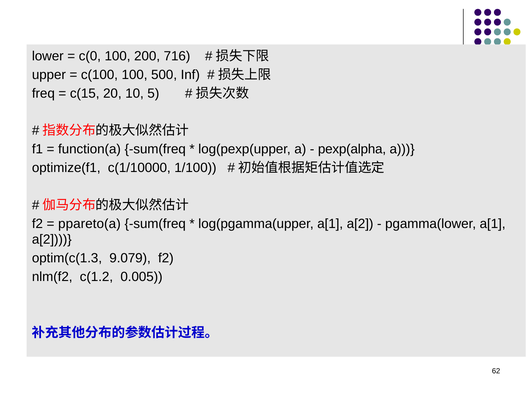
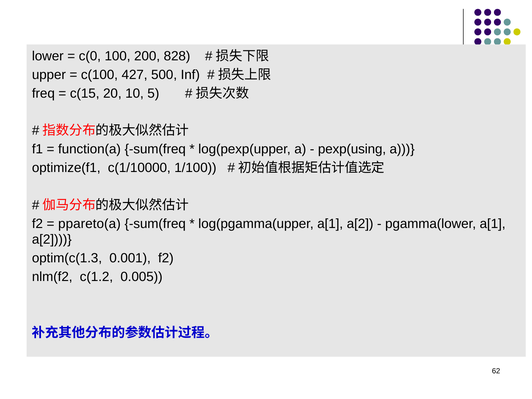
716: 716 -> 828
c(100 100: 100 -> 427
pexp(alpha: pexp(alpha -> pexp(using
9.079: 9.079 -> 0.001
